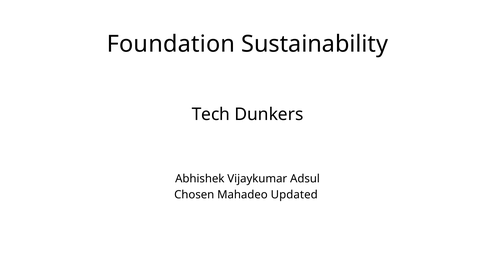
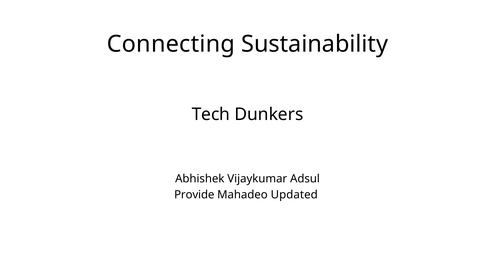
Foundation: Foundation -> Connecting
Chosen: Chosen -> Provide
